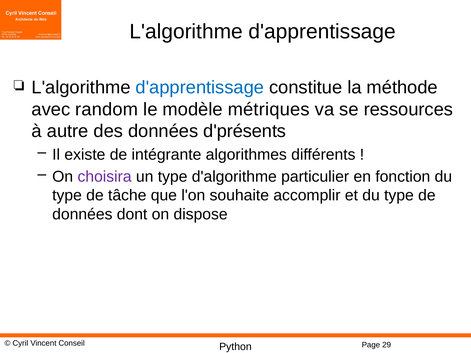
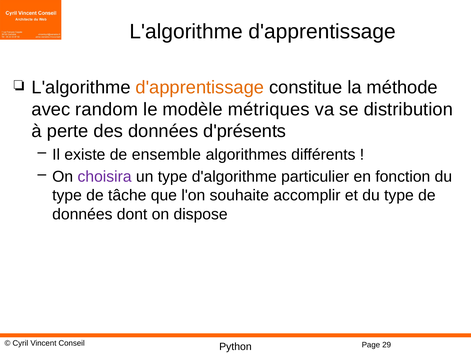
d'apprentissage at (200, 87) colour: blue -> orange
ressources: ressources -> distribution
autre: autre -> perte
intégrante: intégrante -> ensemble
